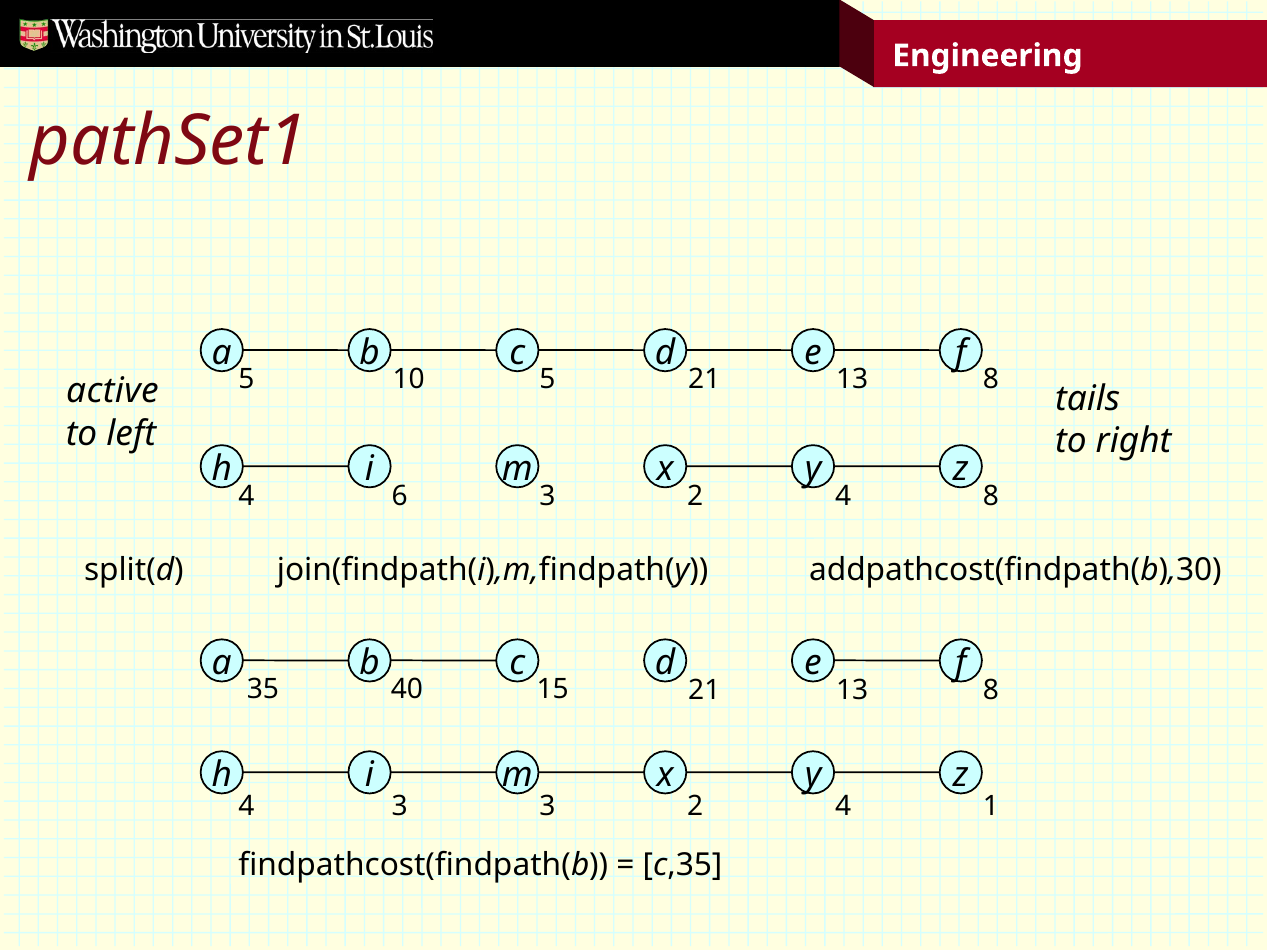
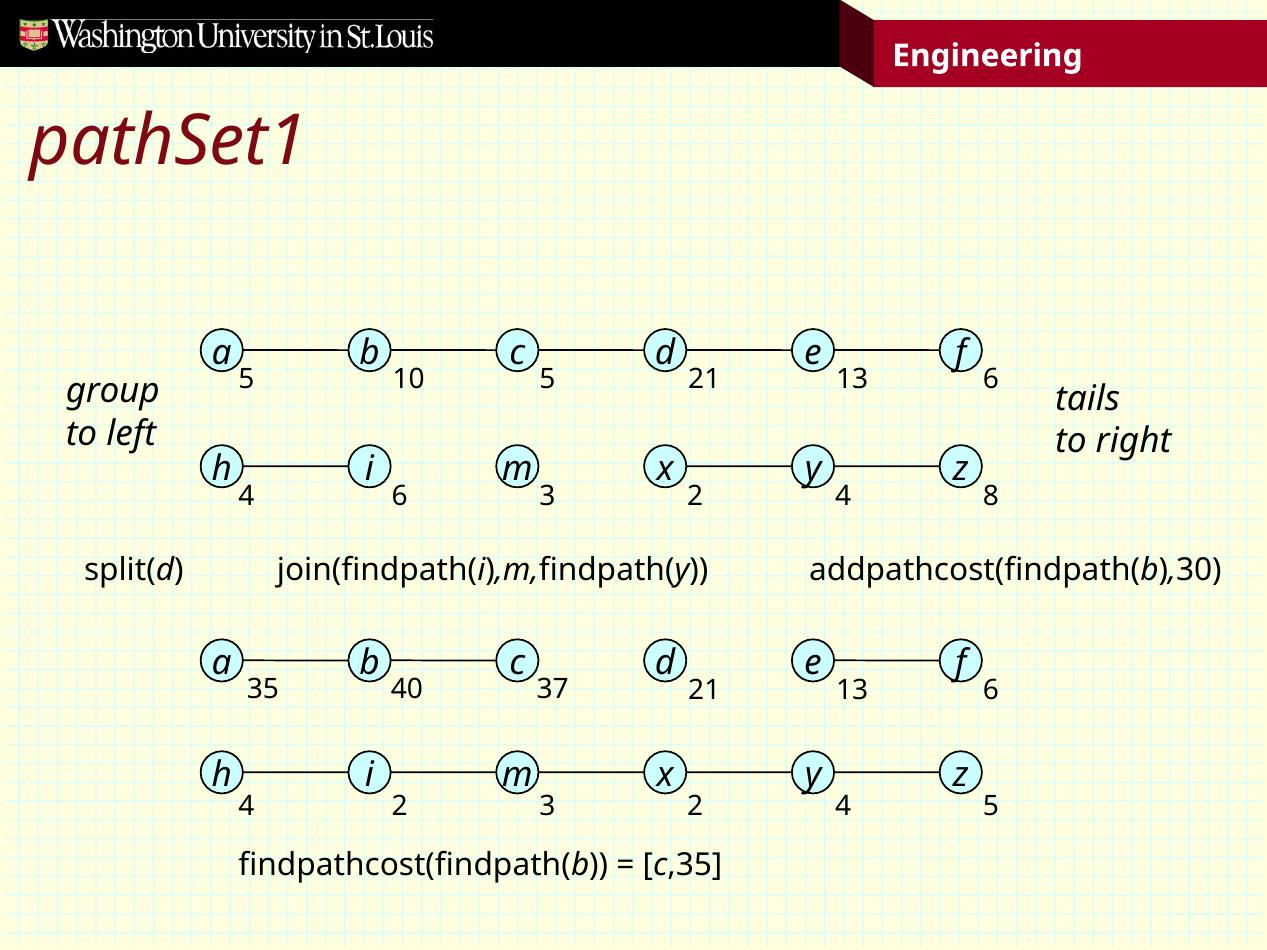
10 8: 8 -> 6
active: active -> group
15: 15 -> 37
21 8: 8 -> 6
3 at (400, 806): 3 -> 2
2 1: 1 -> 5
